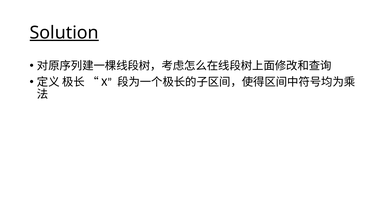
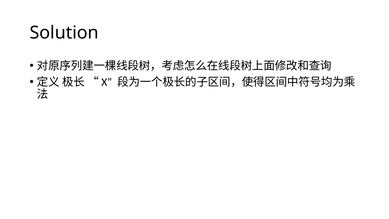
Solution underline: present -> none
